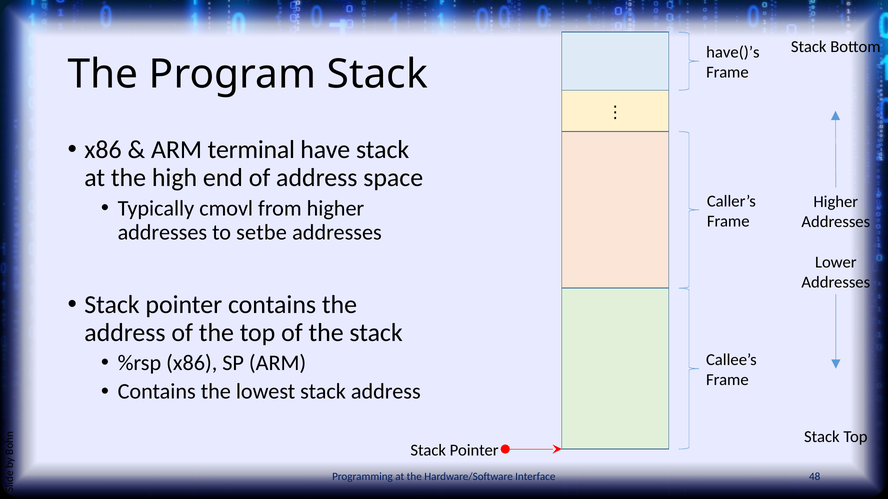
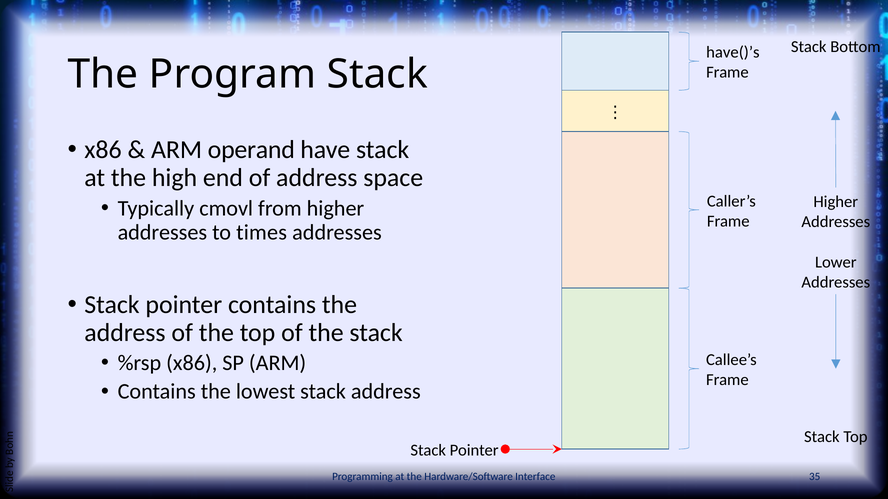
terminal: terminal -> operand
setbe: setbe -> times
48: 48 -> 35
